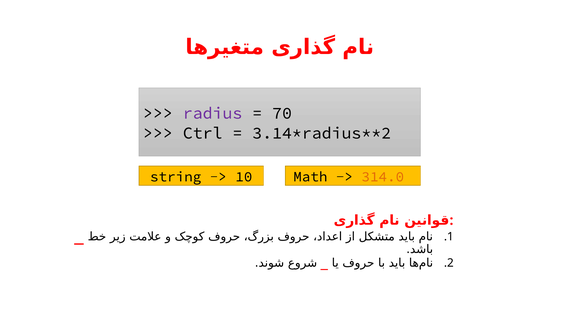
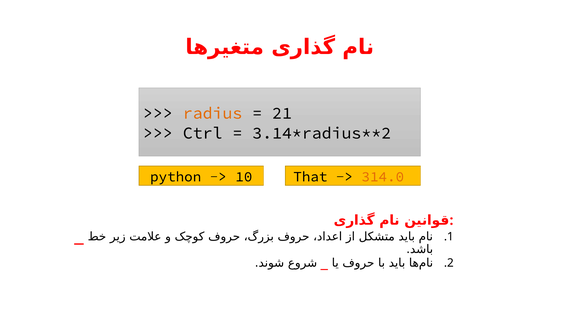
radius colour: purple -> orange
70: 70 -> 21
string: string -> python
Math: Math -> That
